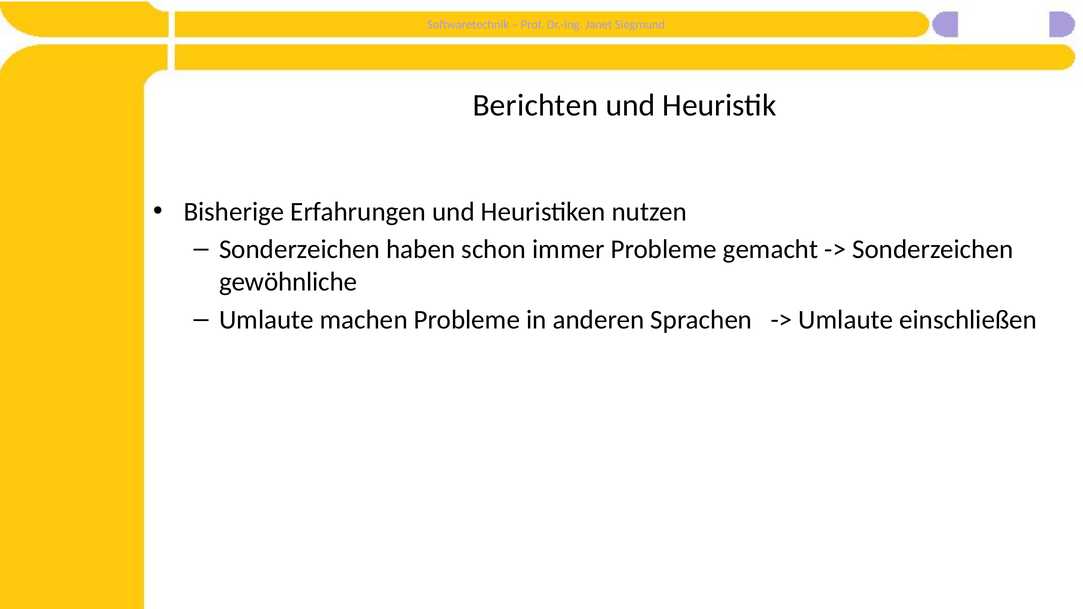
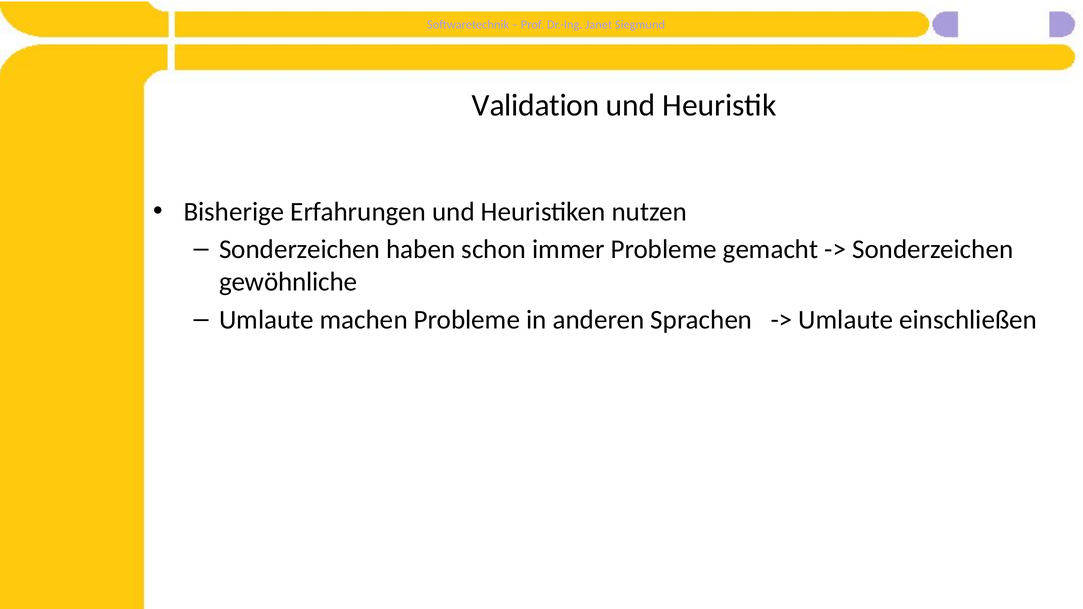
Berichten: Berichten -> Validation
